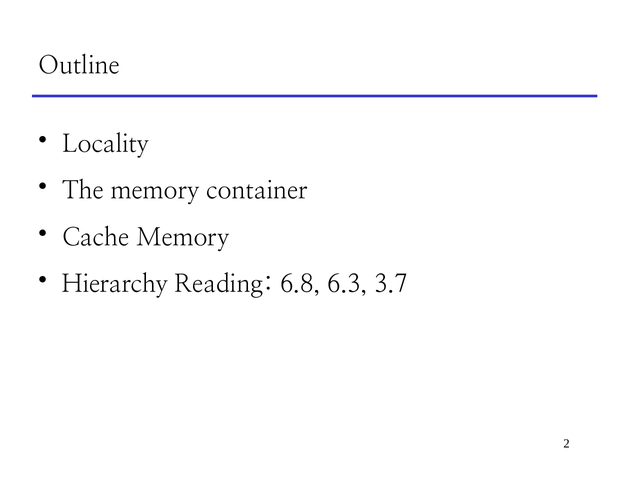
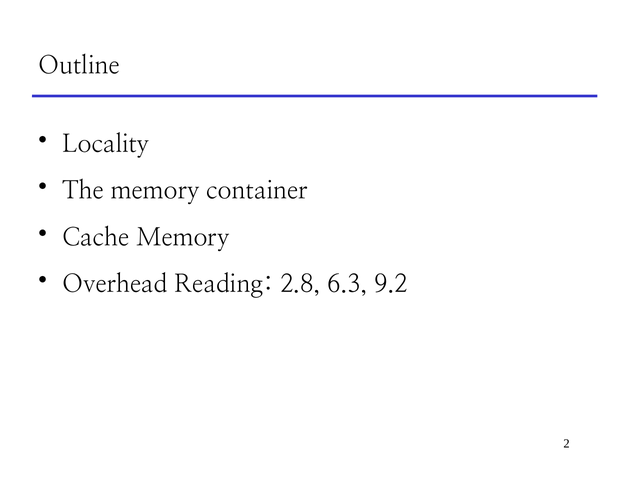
Hierarchy: Hierarchy -> Overhead
6.8: 6.8 -> 2.8
3.7: 3.7 -> 9.2
